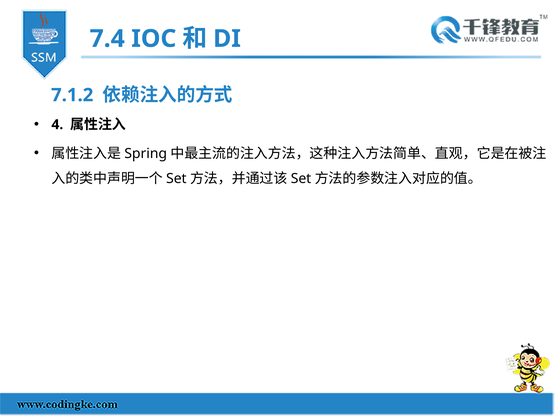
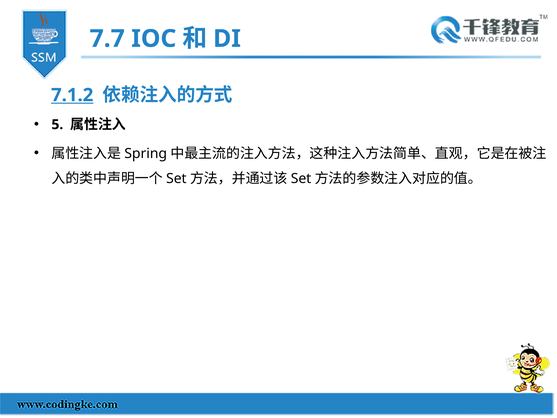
7.4: 7.4 -> 7.7
7.1.2 underline: none -> present
4: 4 -> 5
